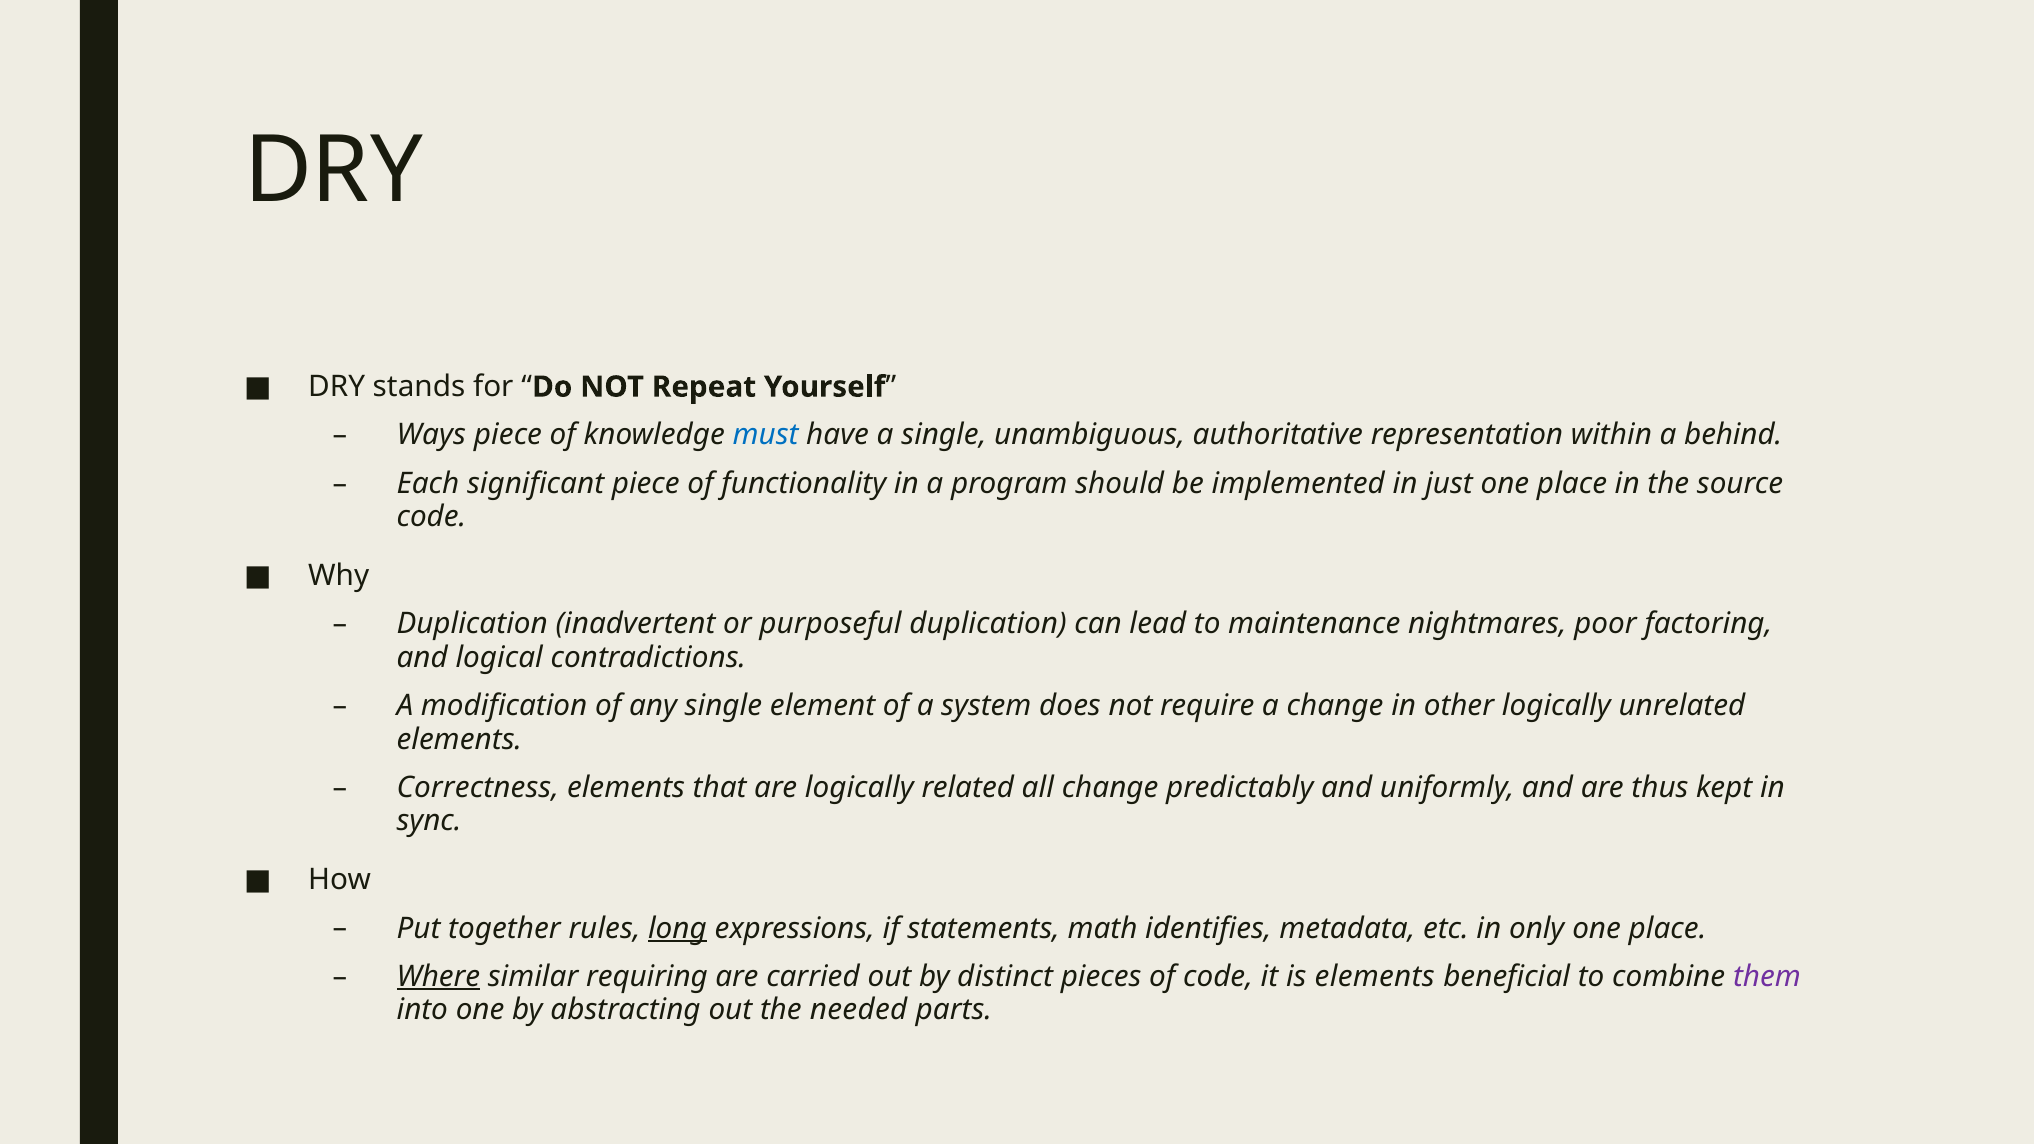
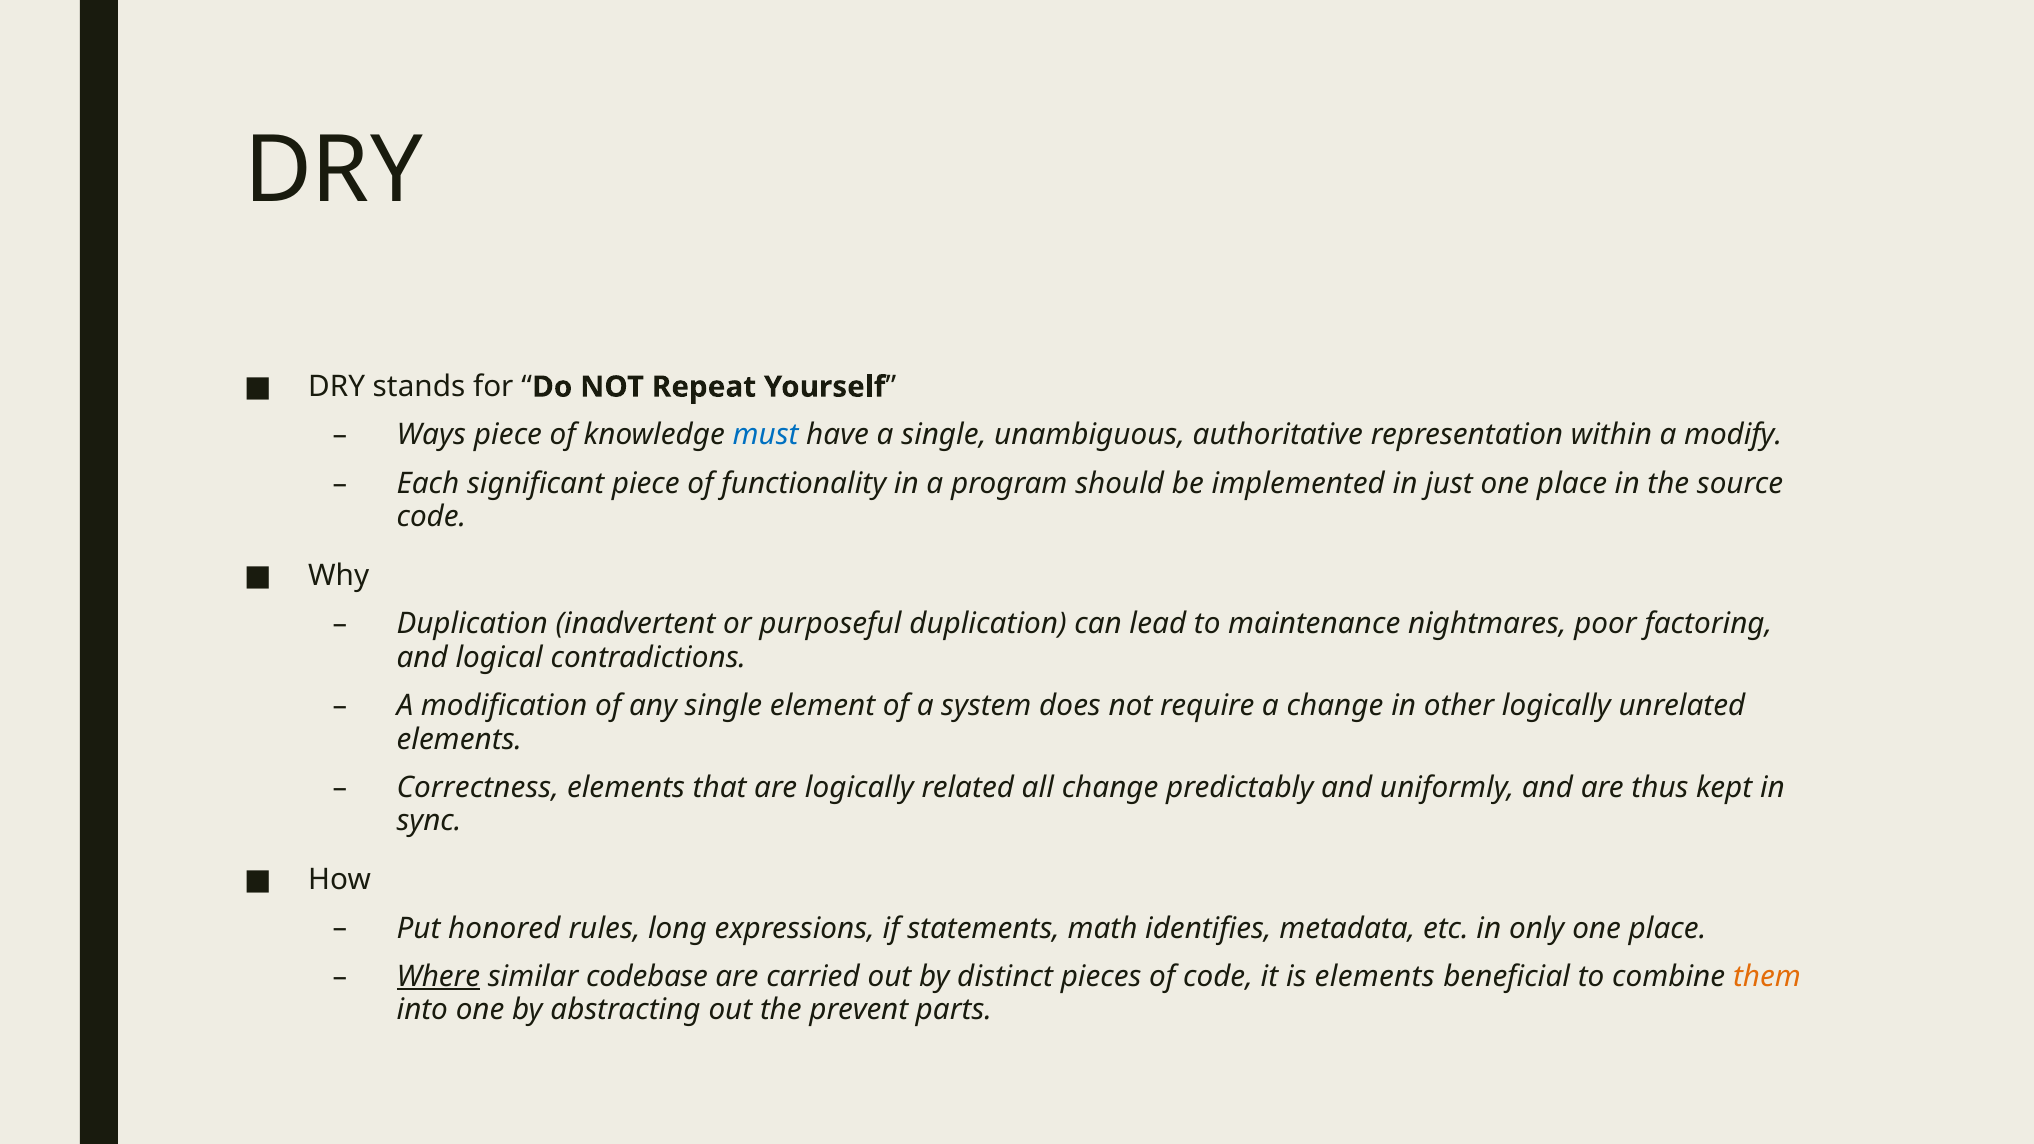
behind: behind -> modify
together: together -> honored
long underline: present -> none
requiring: requiring -> codebase
them colour: purple -> orange
needed: needed -> prevent
